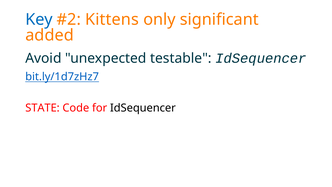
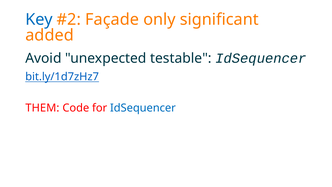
Kittens: Kittens -> Façade
STATE: STATE -> THEM
IdSequencer at (143, 108) colour: black -> blue
